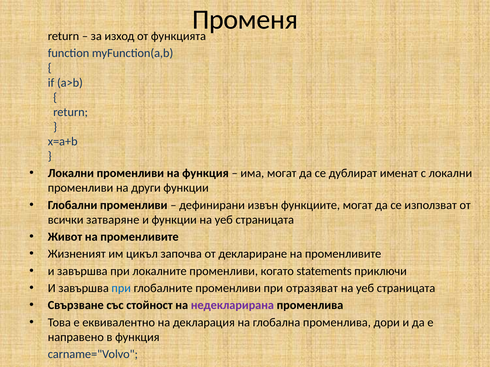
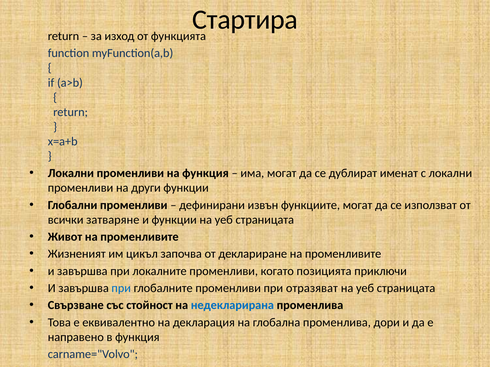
Променя: Променя -> Стартира
statements: statements -> позицията
недекларирана colour: purple -> blue
